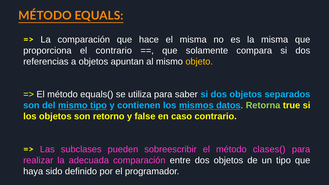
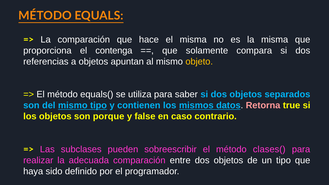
el contrario: contrario -> contenga
Retorna colour: light green -> pink
retorno: retorno -> porque
